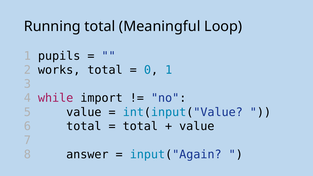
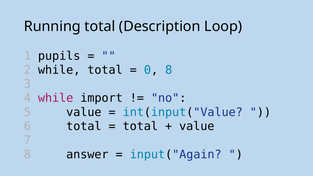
Meaningful: Meaningful -> Description
2 works: works -> while
0 1: 1 -> 8
